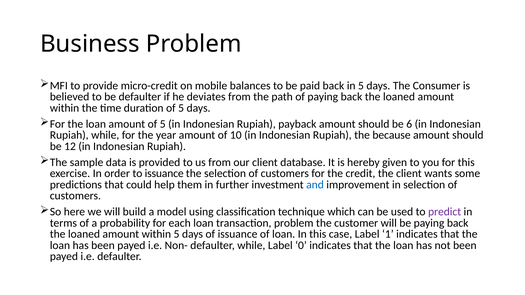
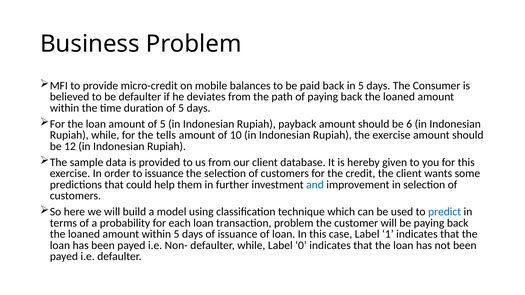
year: year -> tells
the because: because -> exercise
predict colour: purple -> blue
